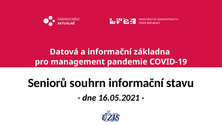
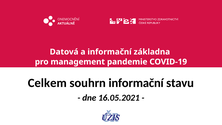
Seniorů: Seniorů -> Celkem
